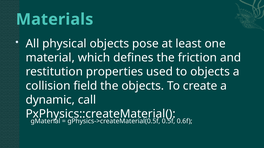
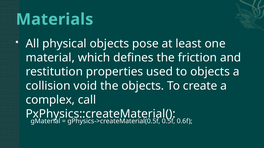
field: field -> void
dynamic: dynamic -> complex
